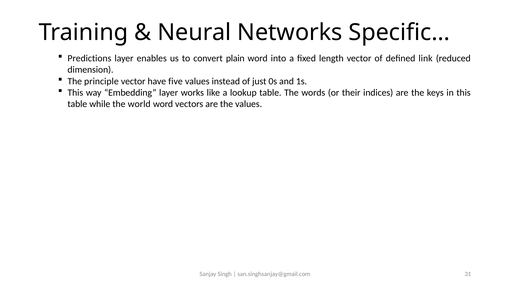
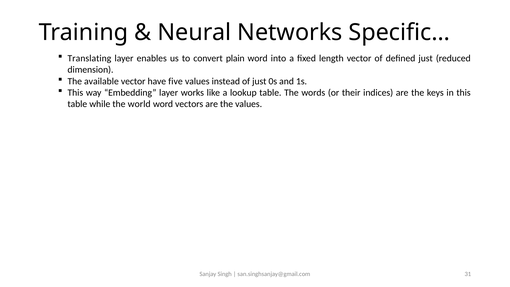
Predictions: Predictions -> Translating
defined link: link -> just
principle: principle -> available
